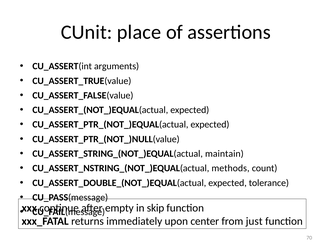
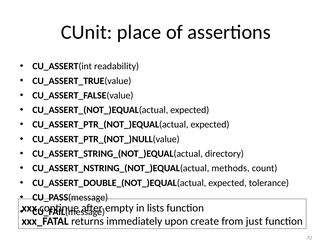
arguments: arguments -> readability
maintain: maintain -> directory
skip: skip -> lists
center: center -> create
